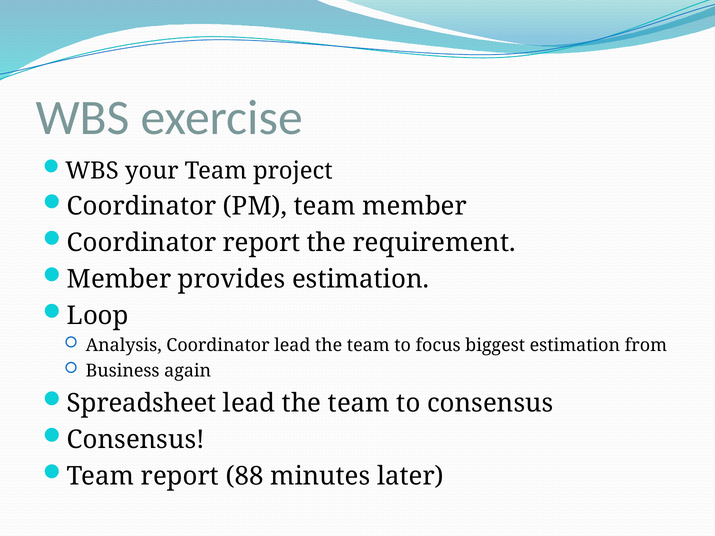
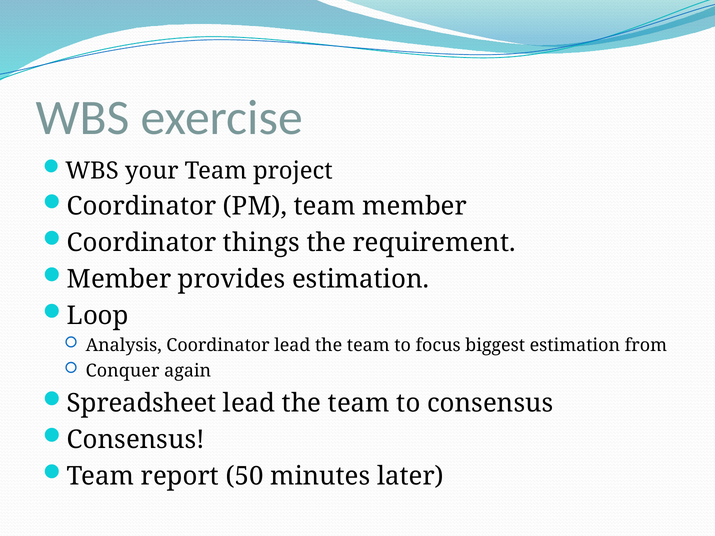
Coordinator report: report -> things
Business: Business -> Conquer
88: 88 -> 50
